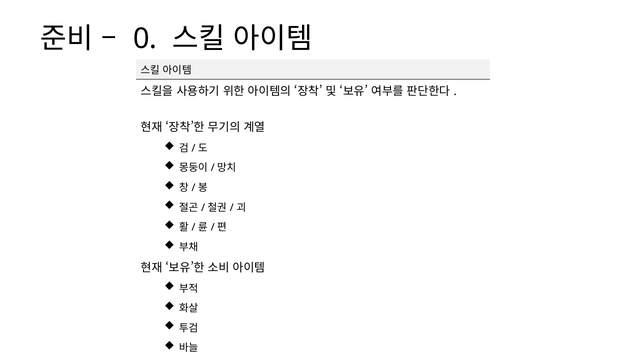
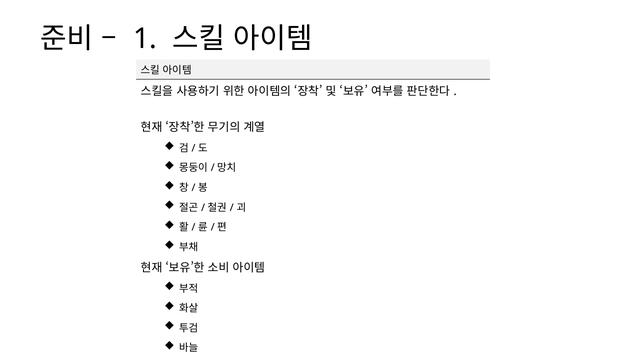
0: 0 -> 1
